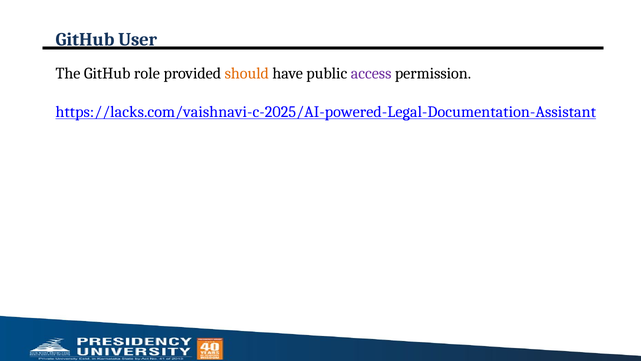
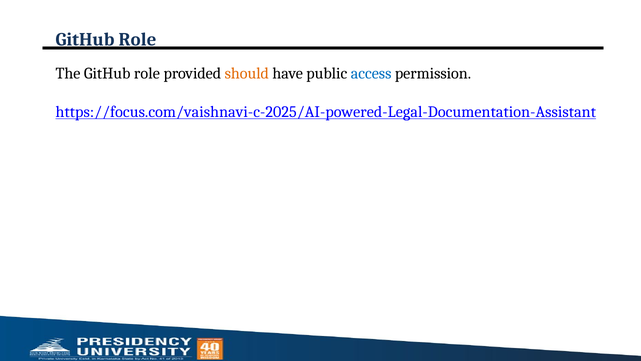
User at (138, 40): User -> Role
access colour: purple -> blue
https://lacks.com/vaishnavi-c-2025/AI-powered-Legal-Documentation-Assistant: https://lacks.com/vaishnavi-c-2025/AI-powered-Legal-Documentation-Assistant -> https://focus.com/vaishnavi-c-2025/AI-powered-Legal-Documentation-Assistant
